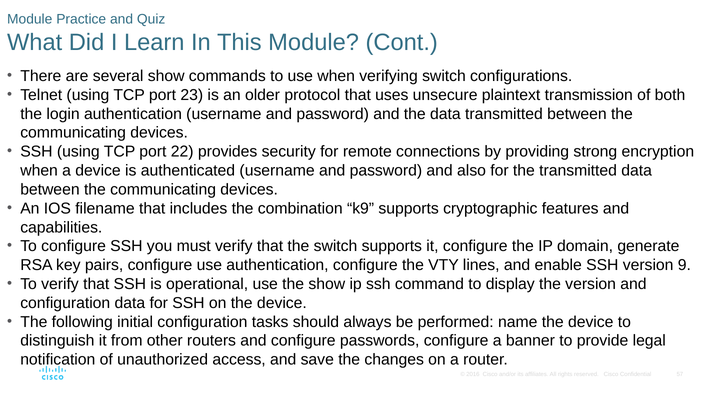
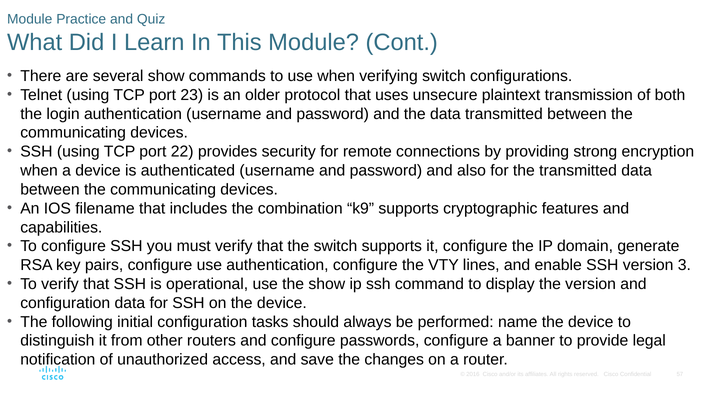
9: 9 -> 3
